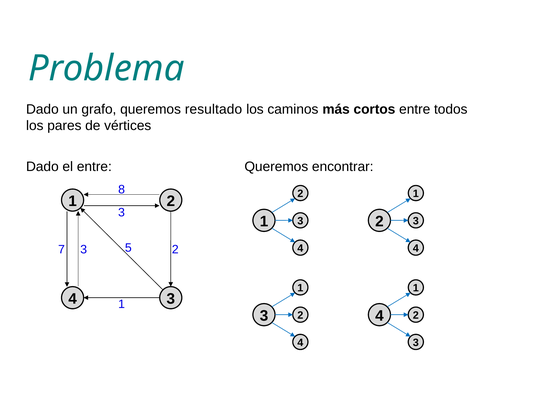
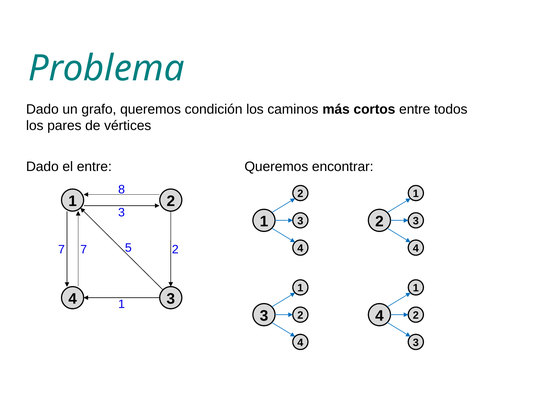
resultado: resultado -> condición
7 3: 3 -> 7
